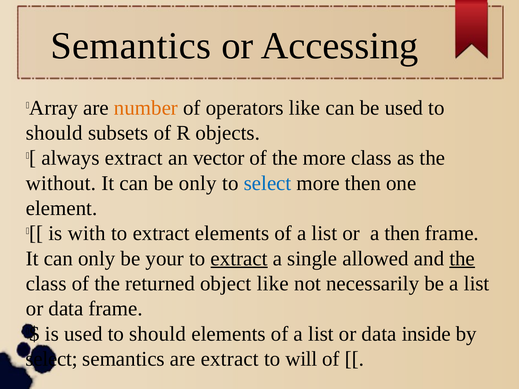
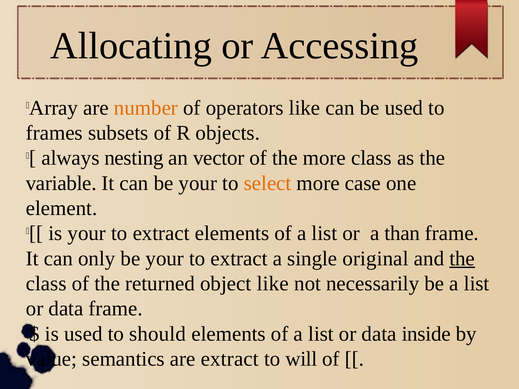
Semantics at (131, 46): Semantics -> Allocating
should at (54, 133): should -> frames
always extract: extract -> nesting
without: without -> variable
can be only: only -> your
select at (268, 183) colour: blue -> orange
more then: then -> case
is with: with -> your
a then: then -> than
extract at (239, 259) underline: present -> none
allowed: allowed -> original
select at (52, 359): select -> value
